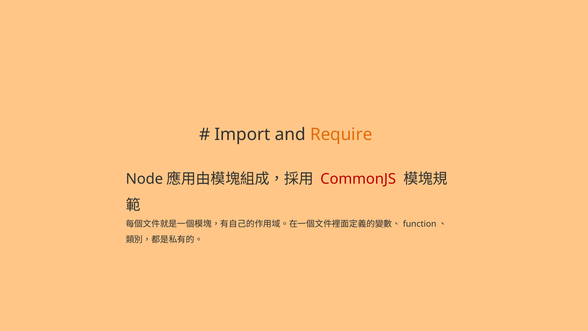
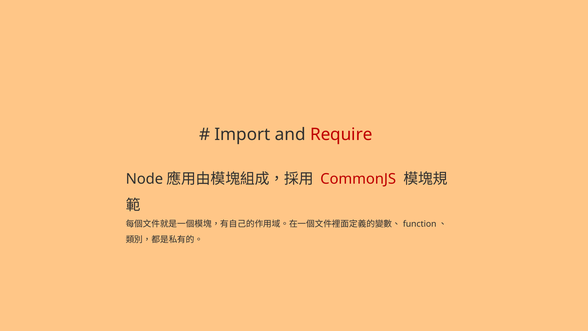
Require colour: orange -> red
